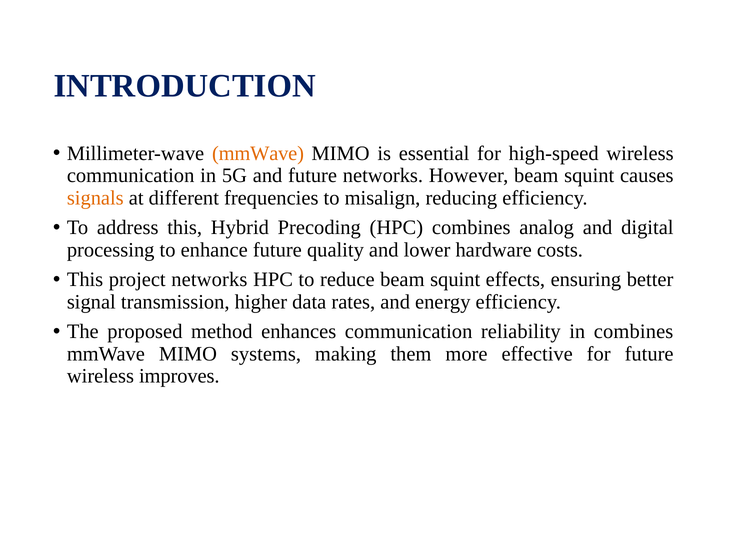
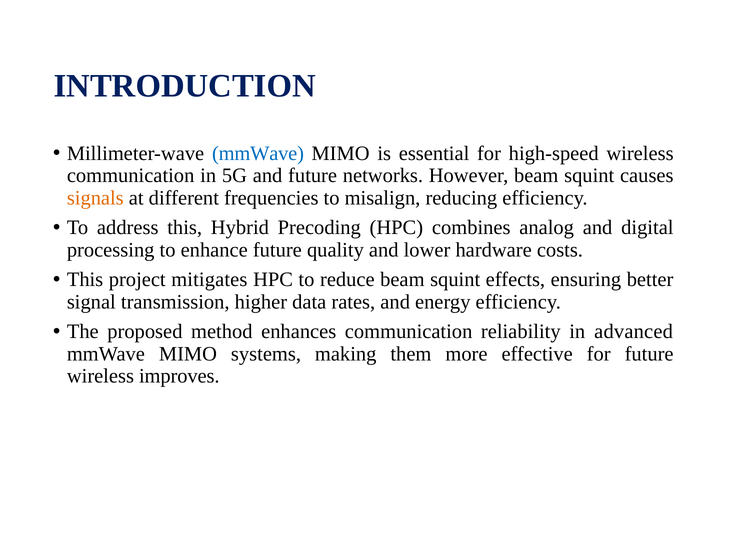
mmWave at (258, 153) colour: orange -> blue
project networks: networks -> mitigates
in combines: combines -> advanced
